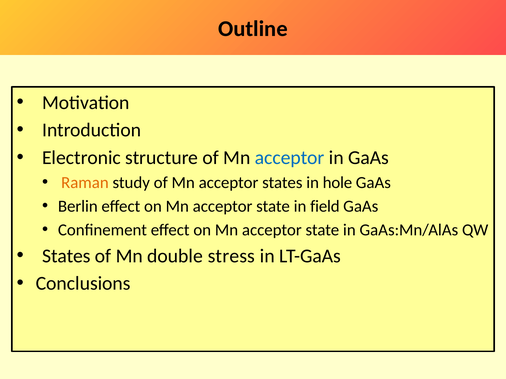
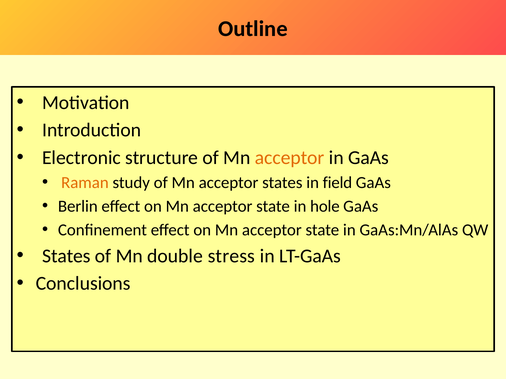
acceptor at (290, 158) colour: blue -> orange
hole: hole -> field
field: field -> hole
